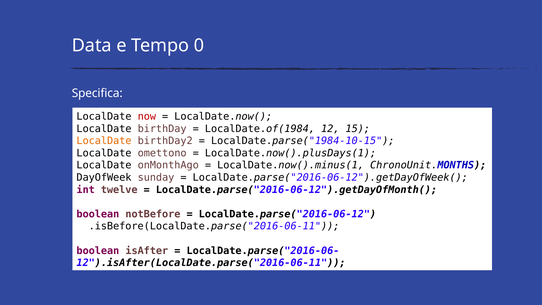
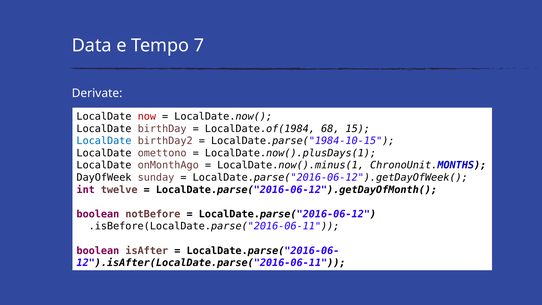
0: 0 -> 7
Specifica: Specifica -> Derivate
12: 12 -> 68
LocalDate at (104, 141) colour: orange -> blue
